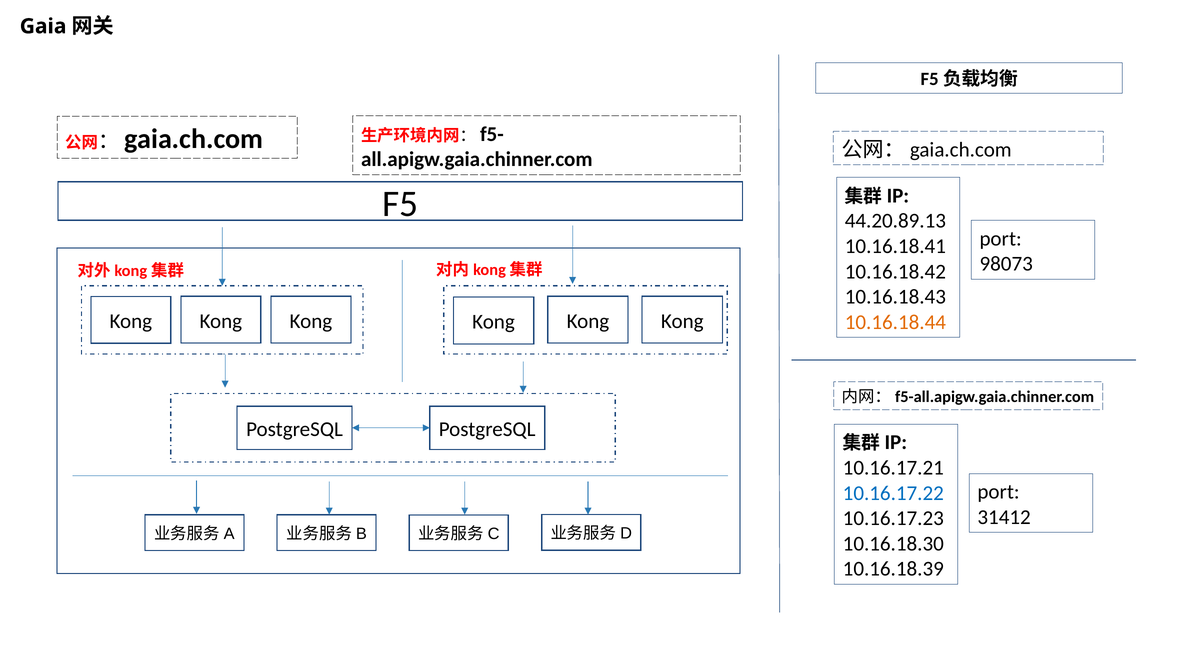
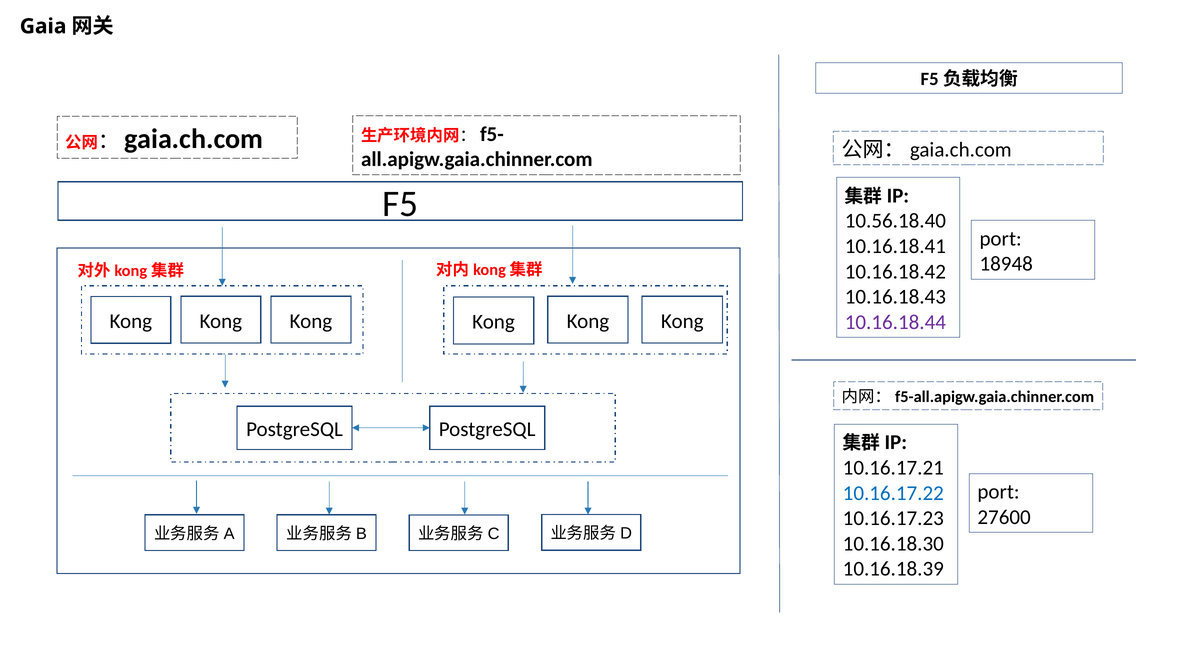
44.20.89.13: 44.20.89.13 -> 10.56.18.40
98073: 98073 -> 18948
10.16.18.44 colour: orange -> purple
31412: 31412 -> 27600
